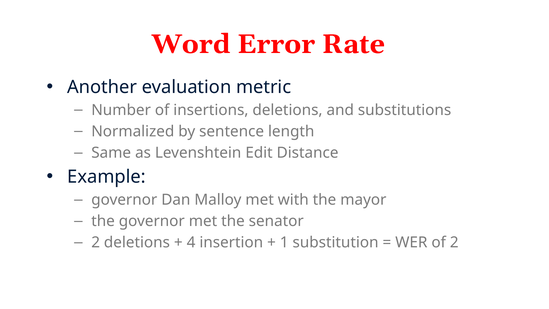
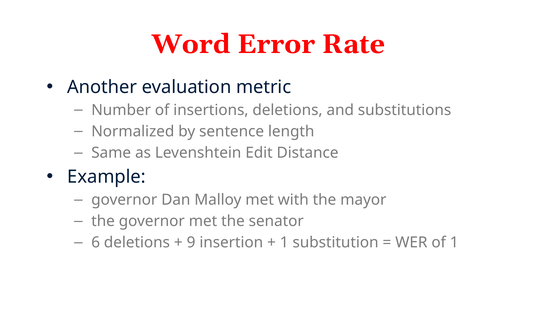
2 at (96, 242): 2 -> 6
4: 4 -> 9
of 2: 2 -> 1
